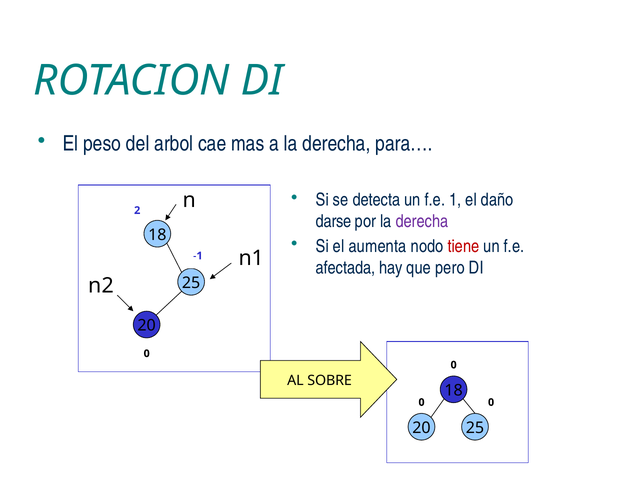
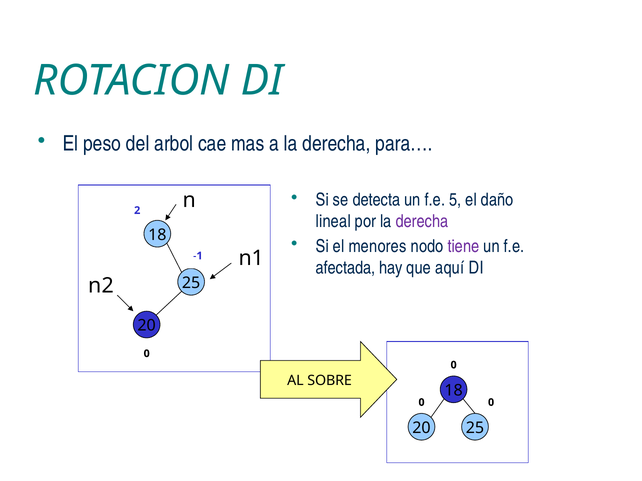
f.e 1: 1 -> 5
darse: darse -> lineal
aumenta: aumenta -> menores
tiene colour: red -> purple
pero: pero -> aquí
